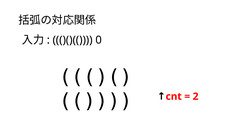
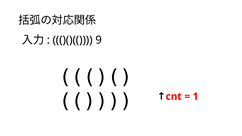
0: 0 -> 9
2: 2 -> 1
